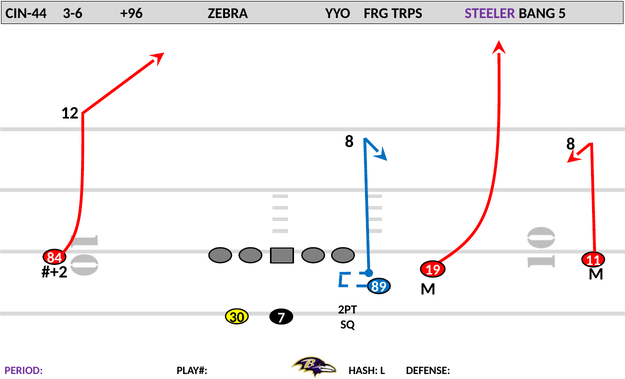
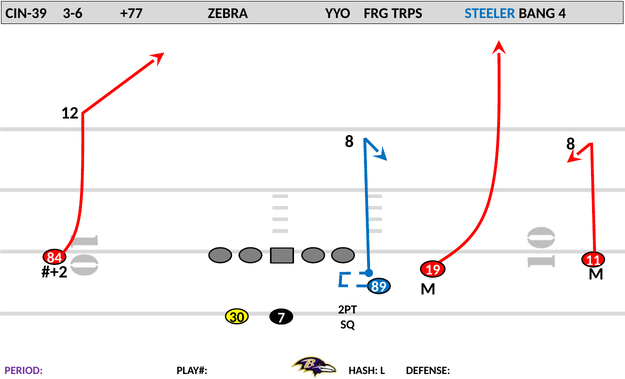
CIN-44: CIN-44 -> CIN-39
+96: +96 -> +77
STEELER colour: purple -> blue
5: 5 -> 4
